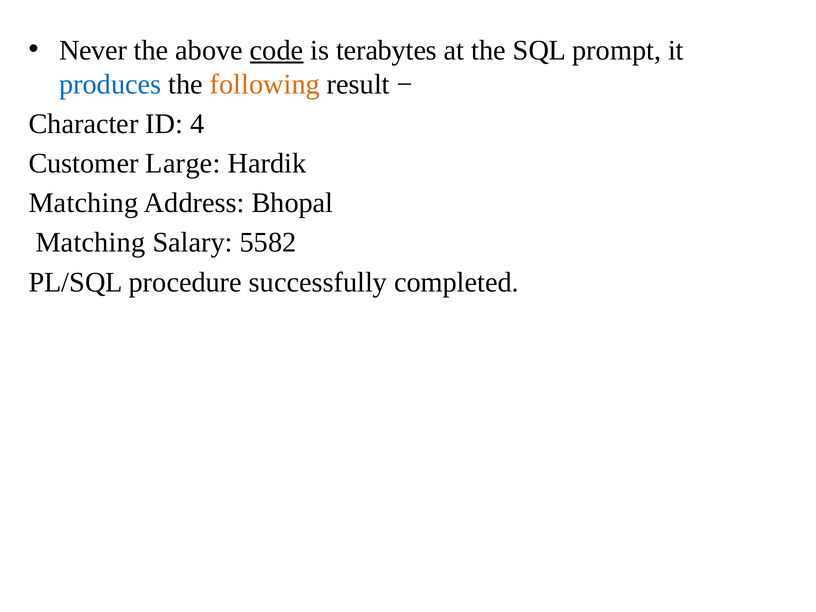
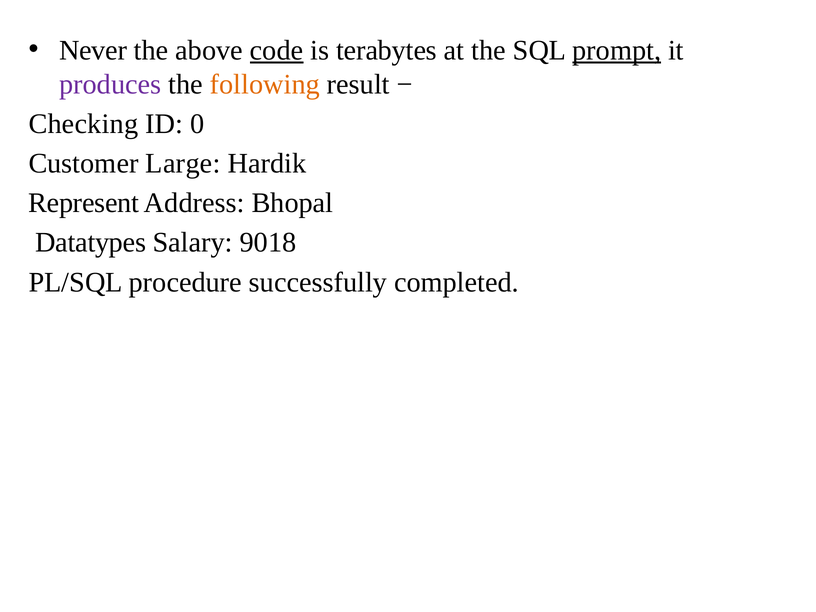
prompt underline: none -> present
produces colour: blue -> purple
Character: Character -> Checking
4: 4 -> 0
Matching at (83, 203): Matching -> Represent
Matching at (90, 243): Matching -> Datatypes
5582: 5582 -> 9018
